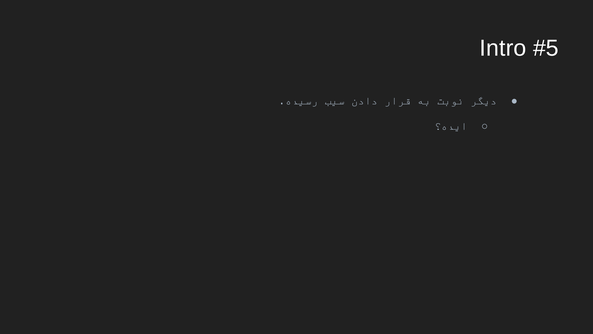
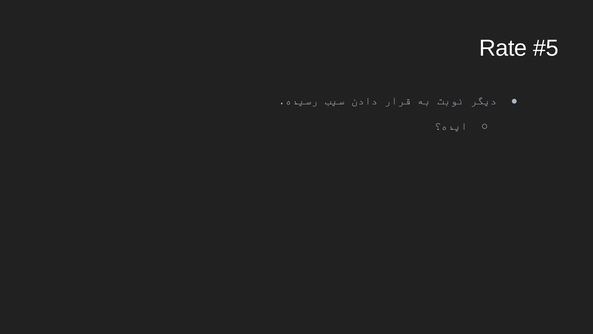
Intro: Intro -> Rate
